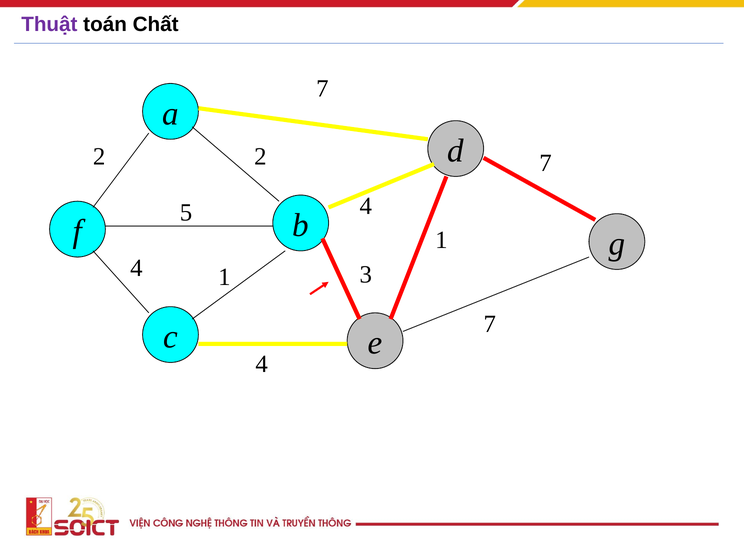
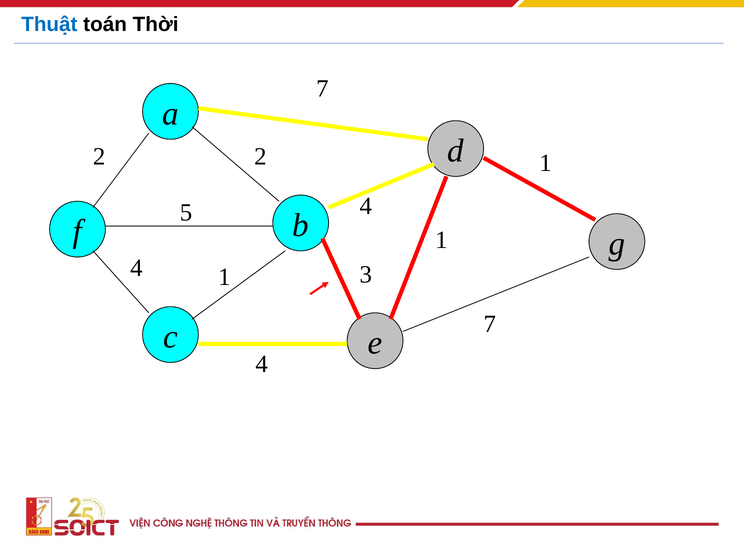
Thuật colour: purple -> blue
Chất: Chất -> Thời
2 7: 7 -> 1
